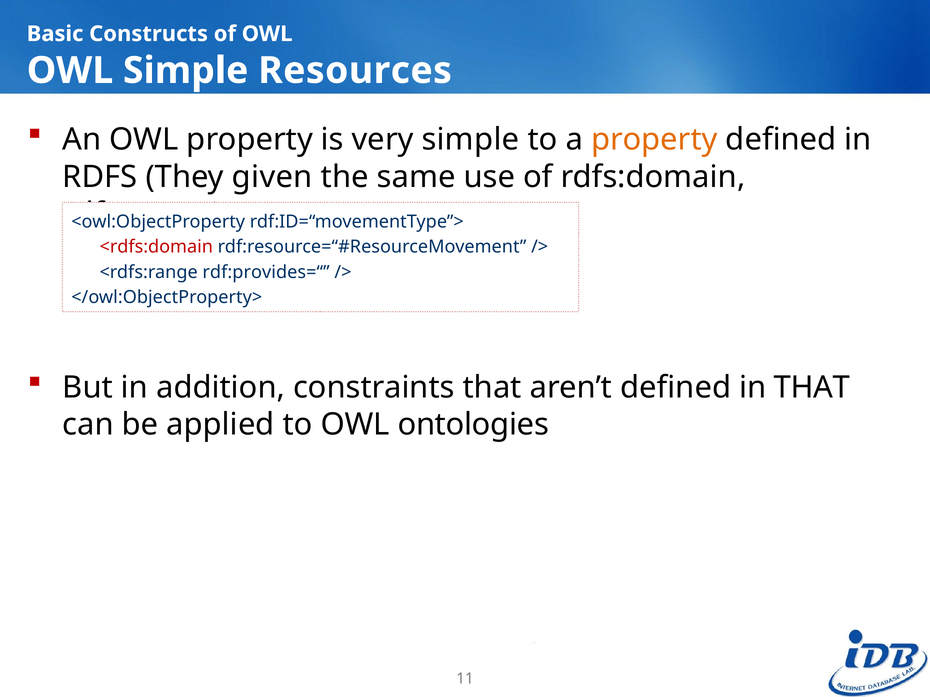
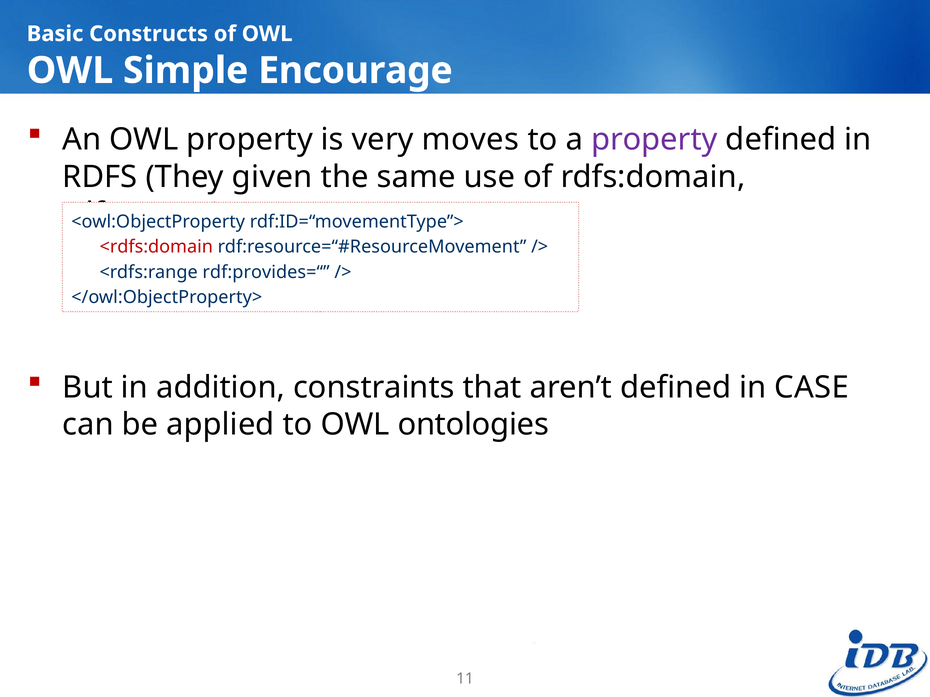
Resources: Resources -> Encourage
very simple: simple -> moves
property at (654, 140) colour: orange -> purple
in THAT: THAT -> CASE
